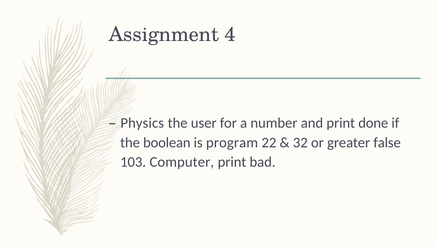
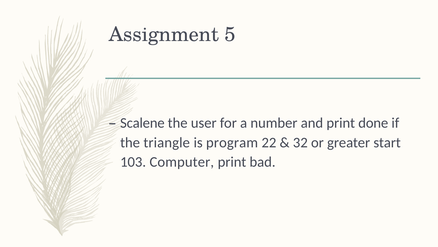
4: 4 -> 5
Physics: Physics -> Scalene
boolean: boolean -> triangle
false: false -> start
